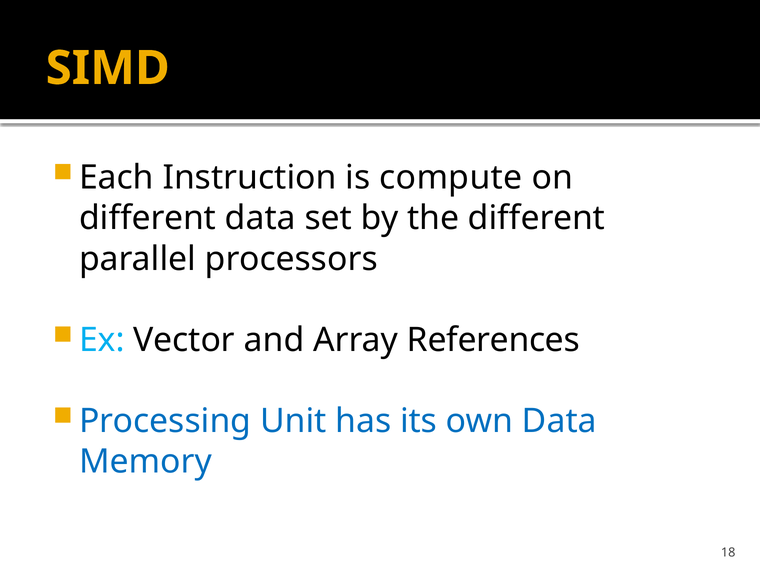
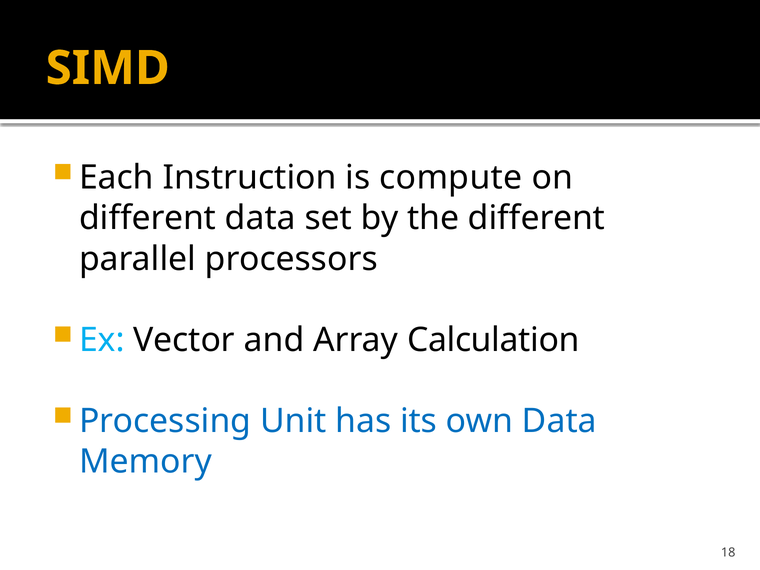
References: References -> Calculation
